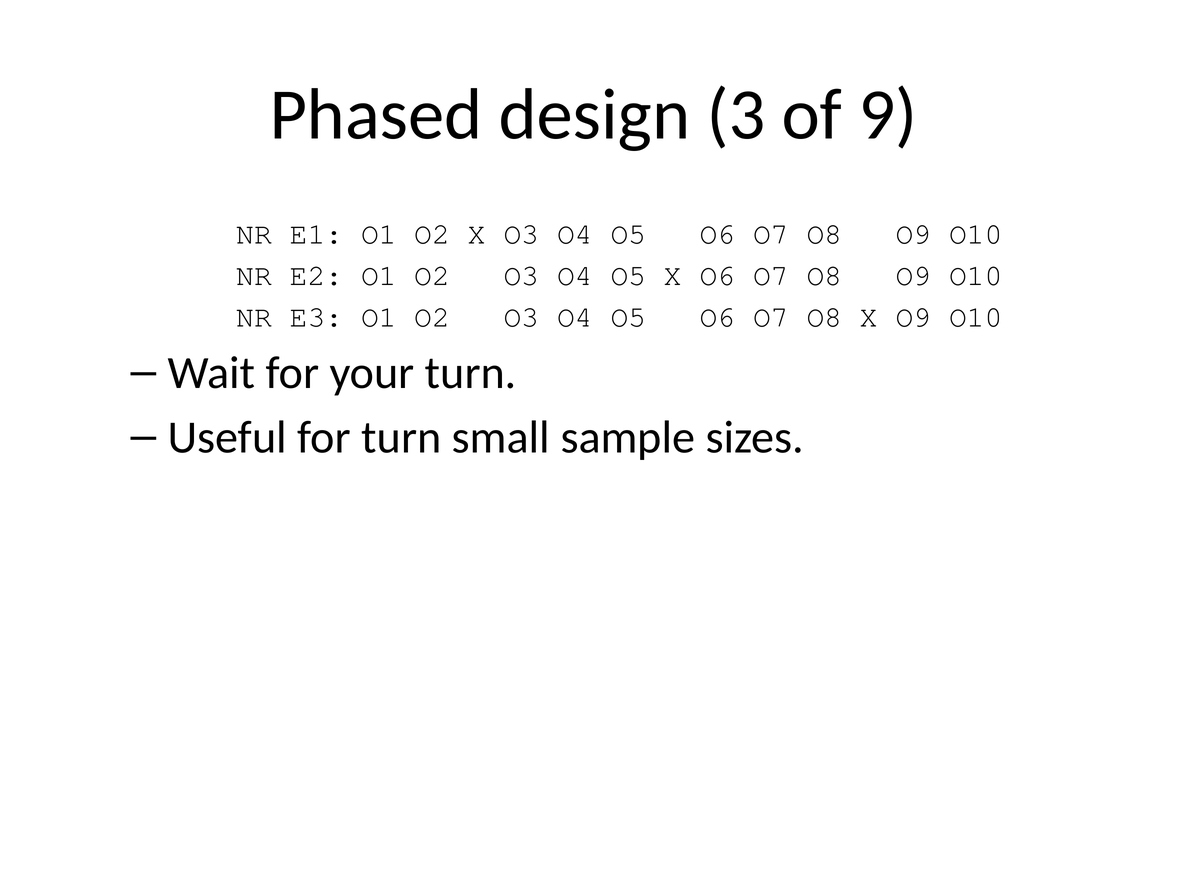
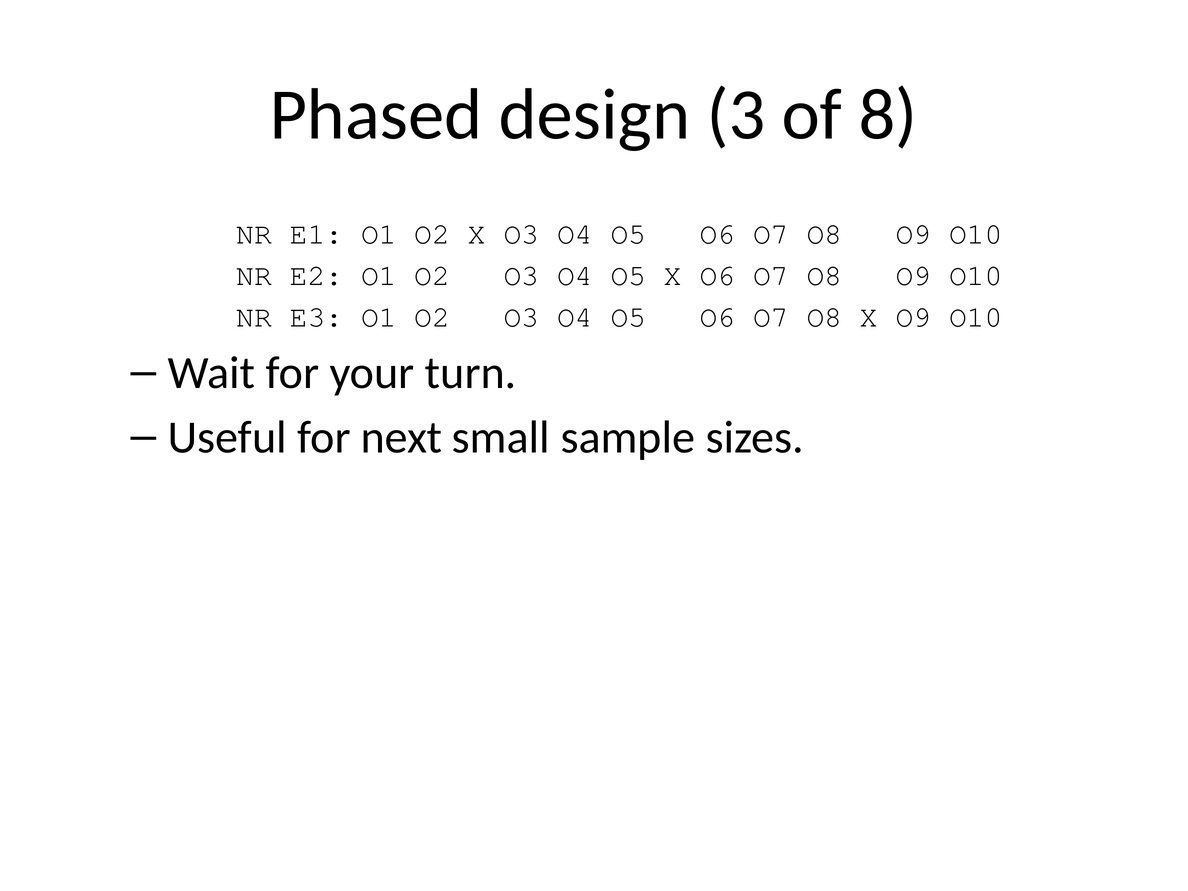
9: 9 -> 8
for turn: turn -> next
